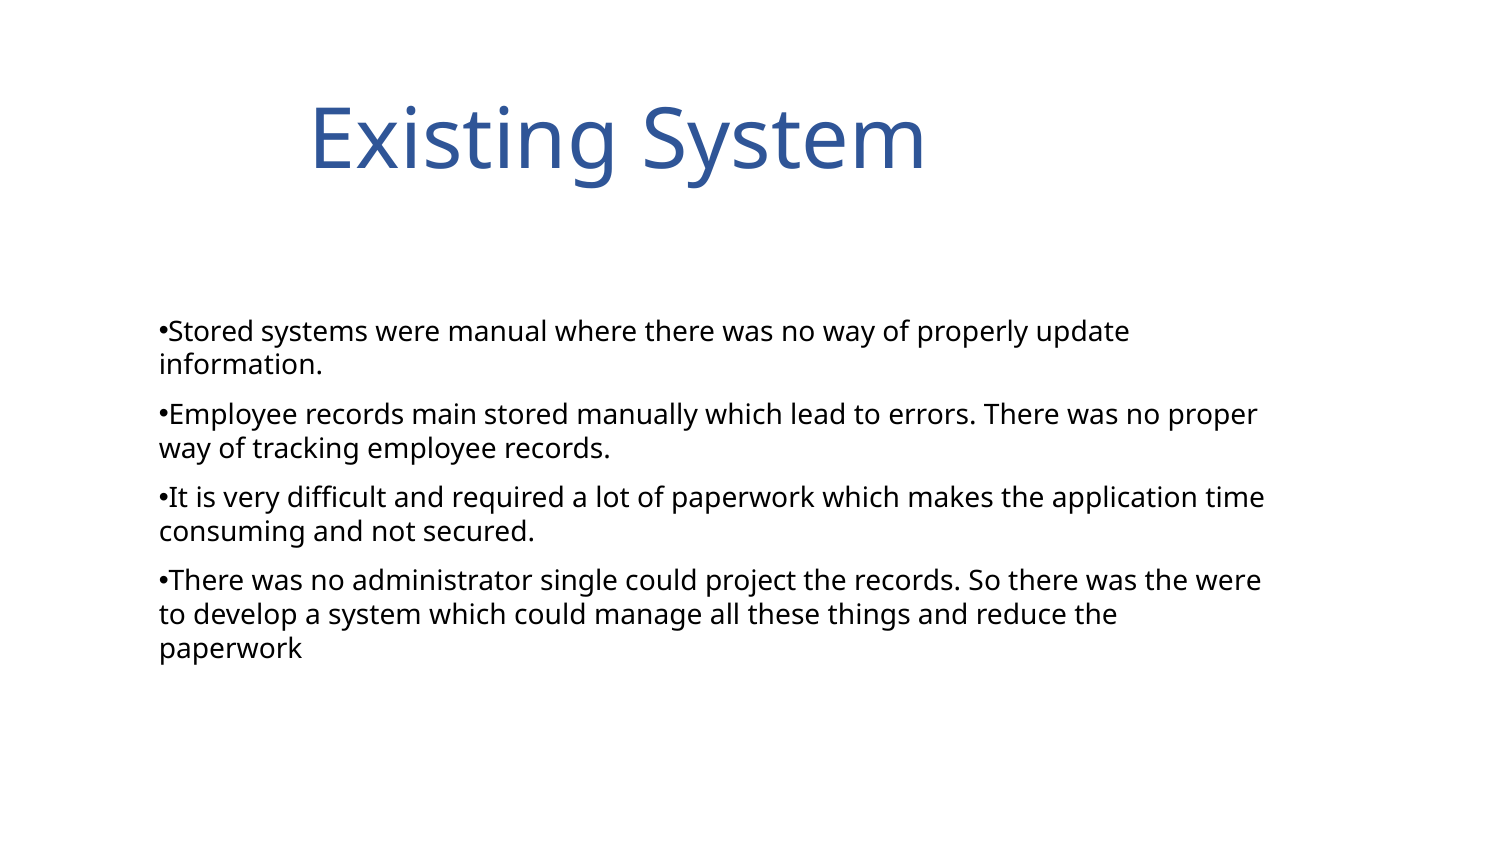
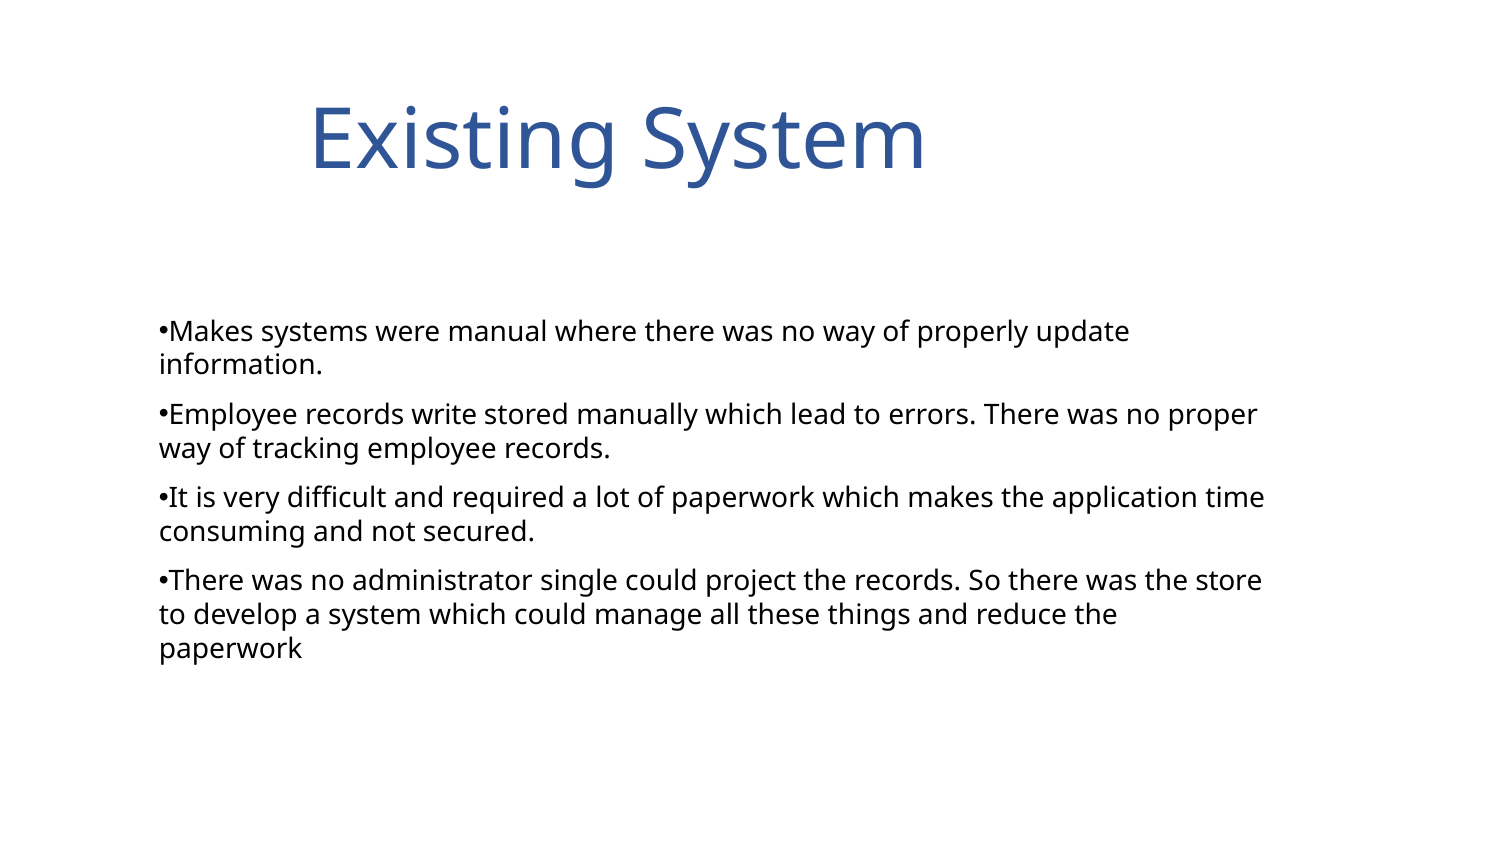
Stored at (211, 332): Stored -> Makes
main: main -> write
the were: were -> store
